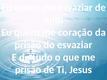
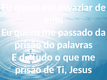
coração: coração -> passado
do esvaziar: esvaziar -> palavras
